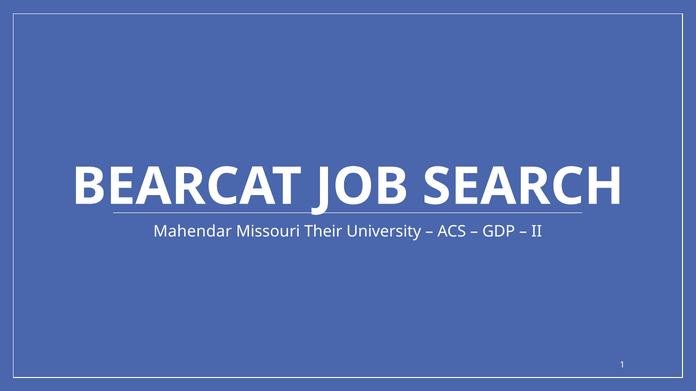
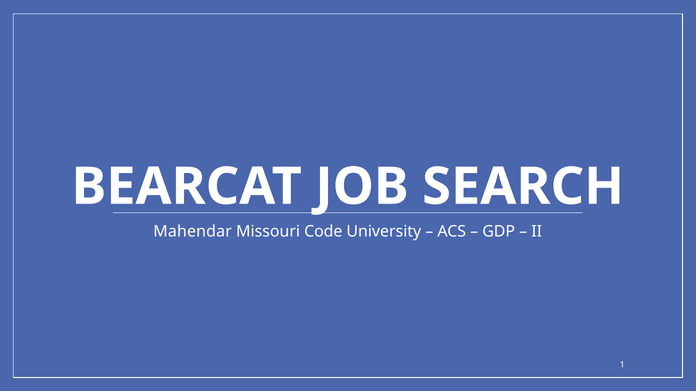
Their: Their -> Code
